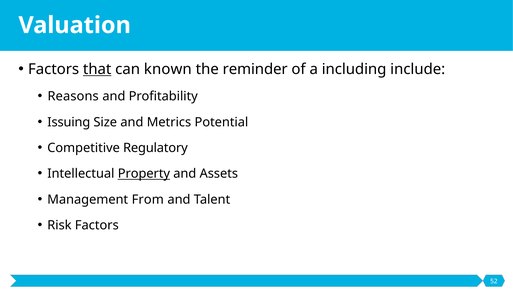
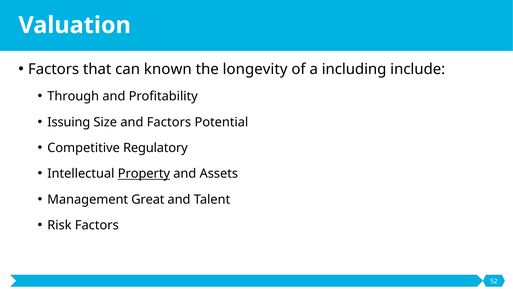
that underline: present -> none
reminder: reminder -> longevity
Reasons: Reasons -> Through
and Metrics: Metrics -> Factors
From: From -> Great
